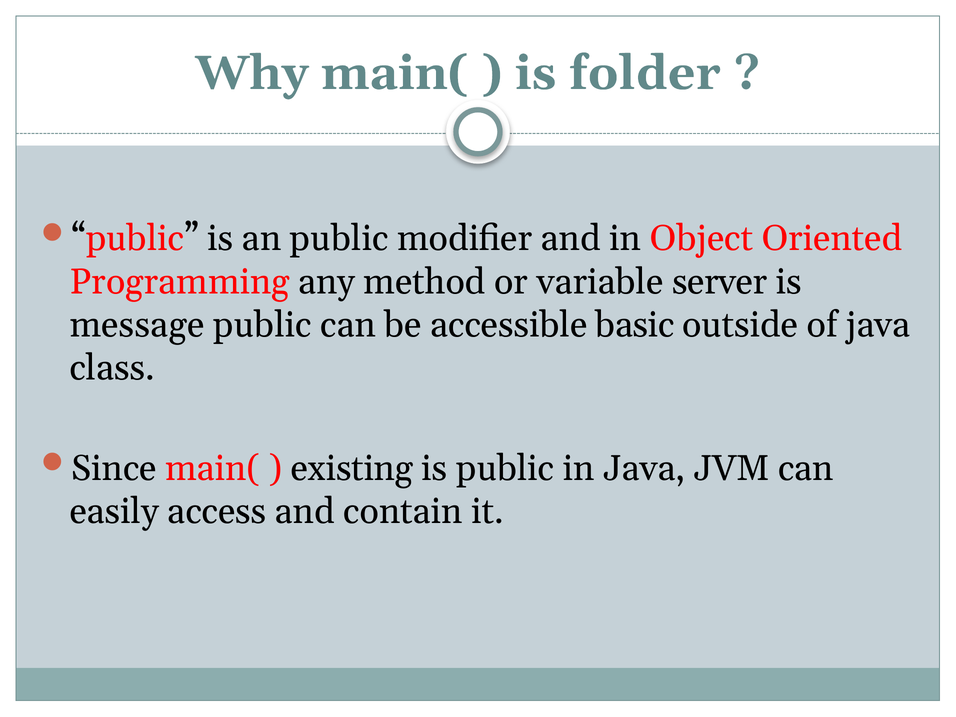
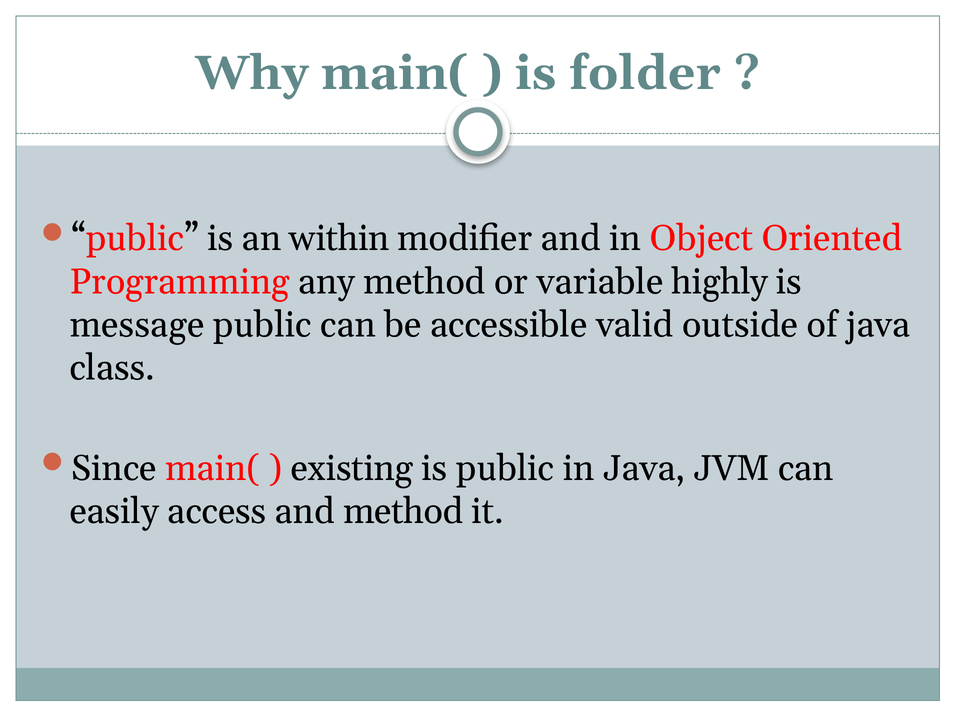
an public: public -> within
server: server -> highly
basic: basic -> valid
and contain: contain -> method
